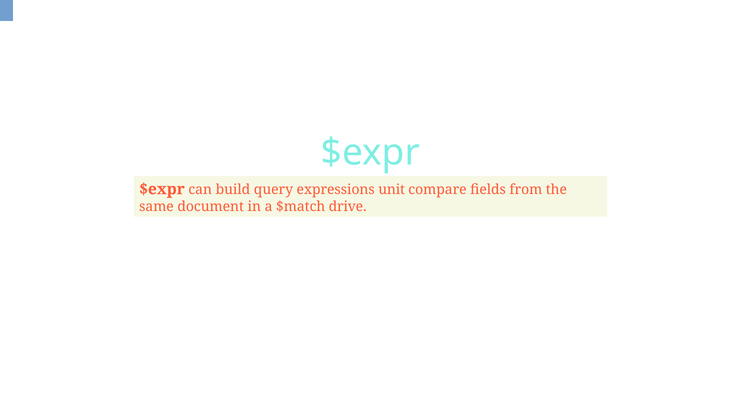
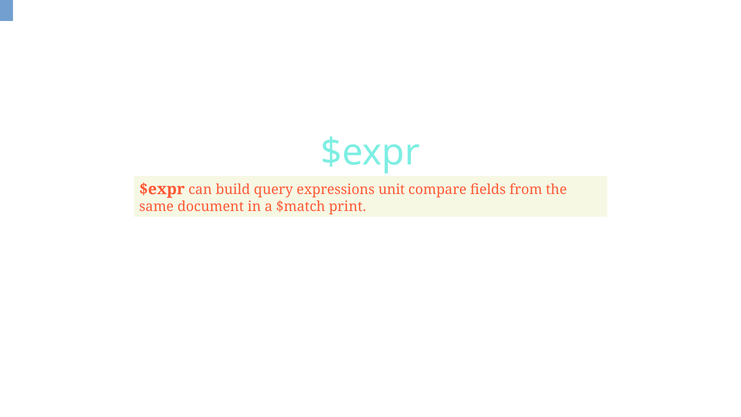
drive: drive -> print
